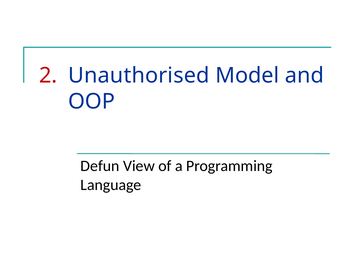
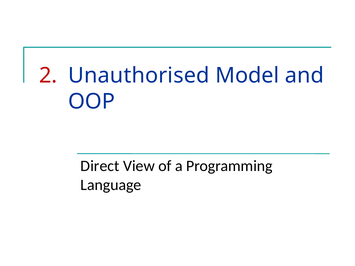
Defun: Defun -> Direct
